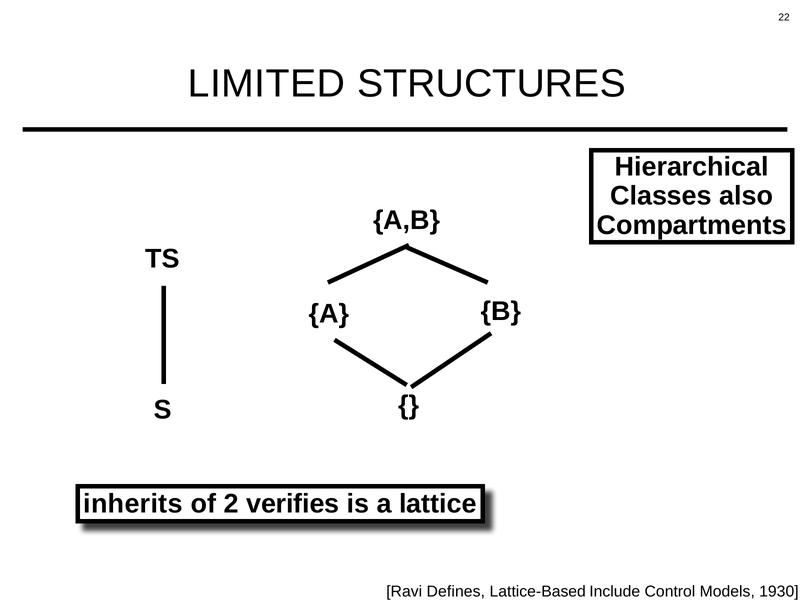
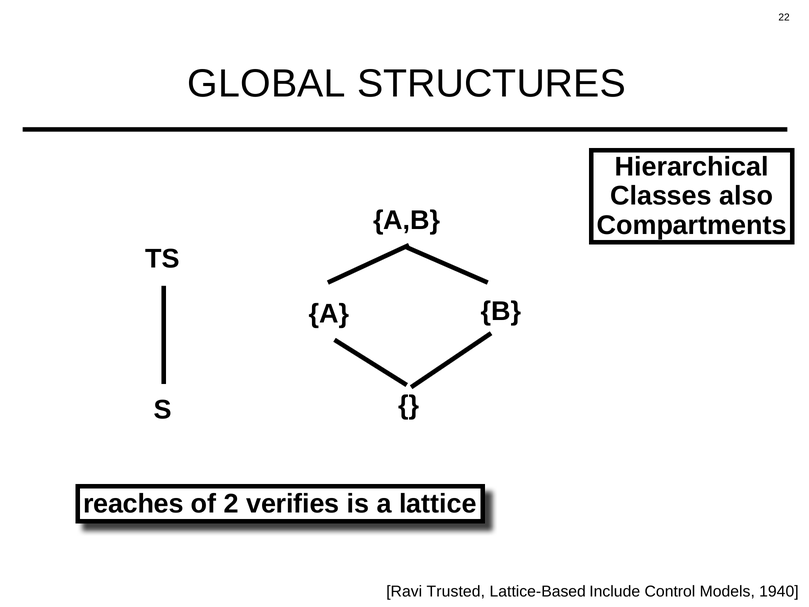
LIMITED: LIMITED -> GLOBAL
inherits: inherits -> reaches
Defines: Defines -> Trusted
1930: 1930 -> 1940
